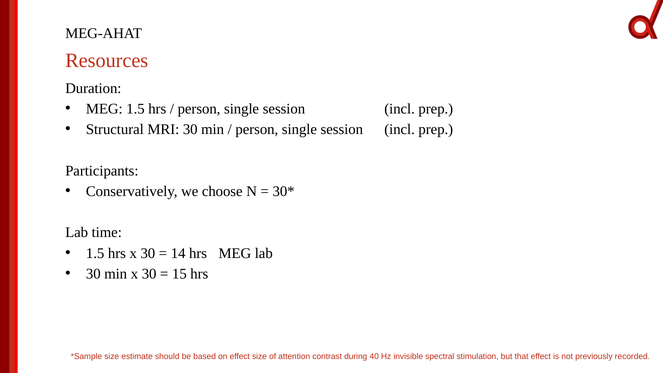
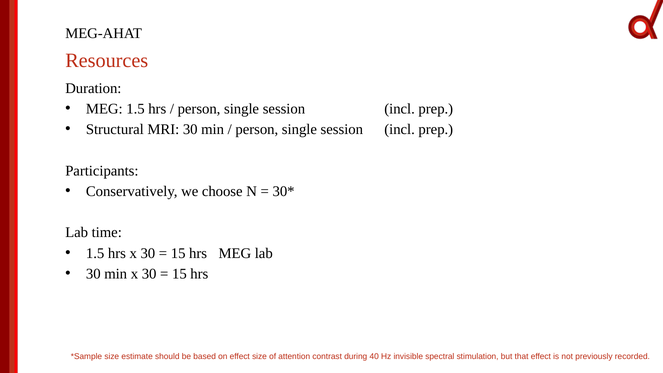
14 at (178, 253): 14 -> 15
